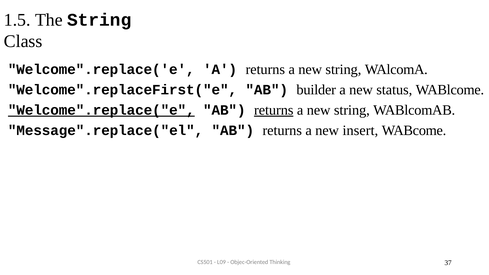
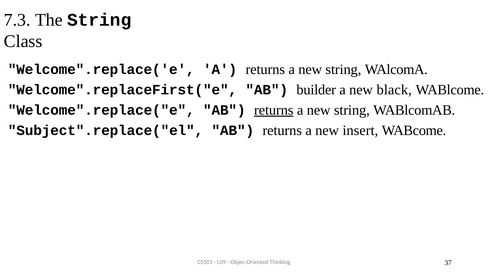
1.5: 1.5 -> 7.3
status: status -> black
Welcome".replace("e underline: present -> none
Message".replace("el: Message".replace("el -> Subject".replace("el
